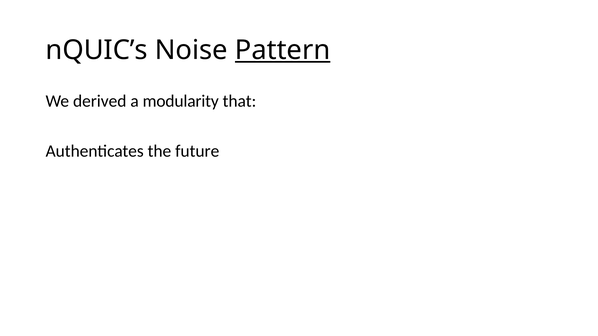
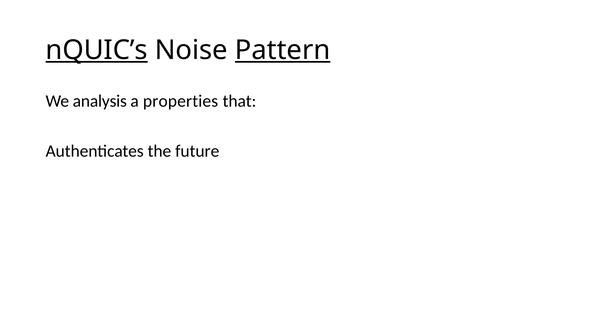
nQUIC’s underline: none -> present
derived: derived -> analysis
modularity: modularity -> properties
